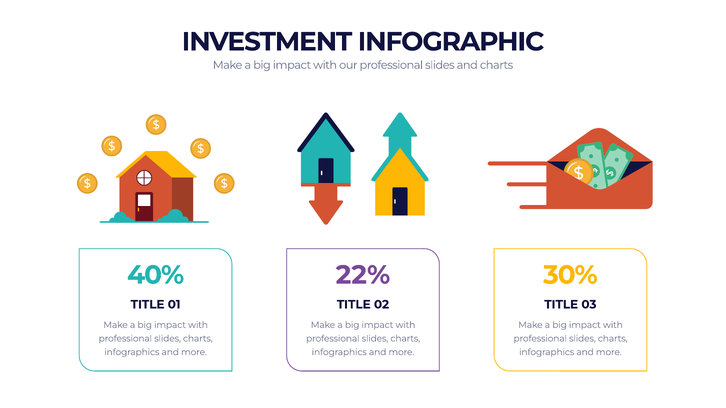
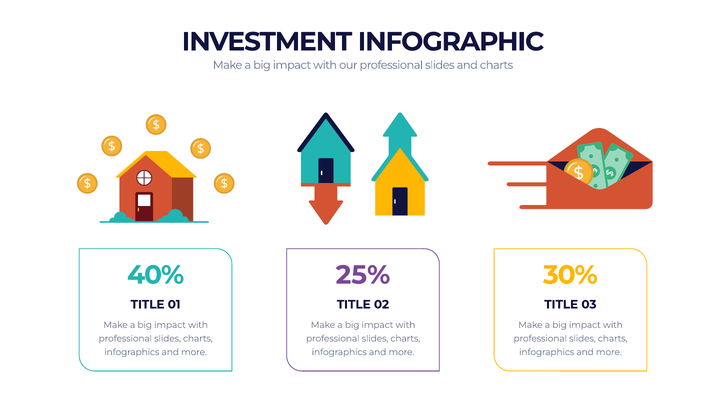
22%: 22% -> 25%
